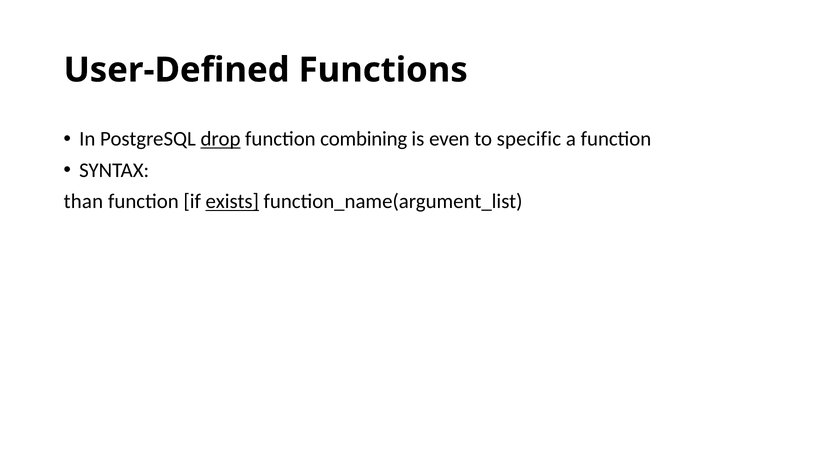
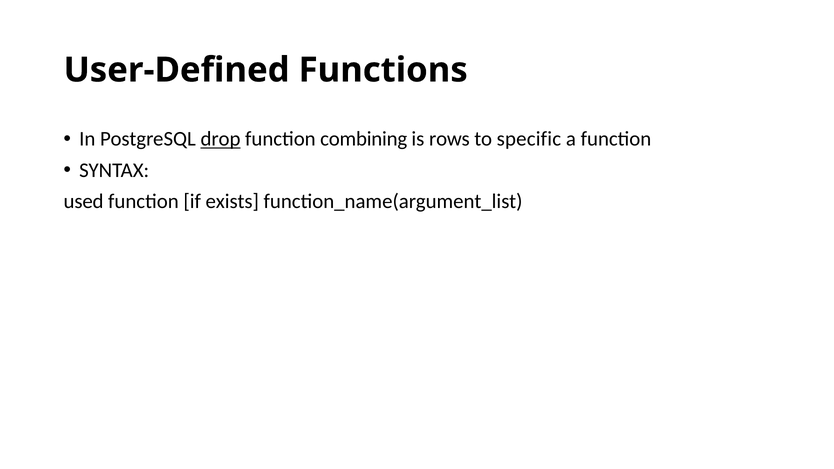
even: even -> rows
than: than -> used
exists underline: present -> none
